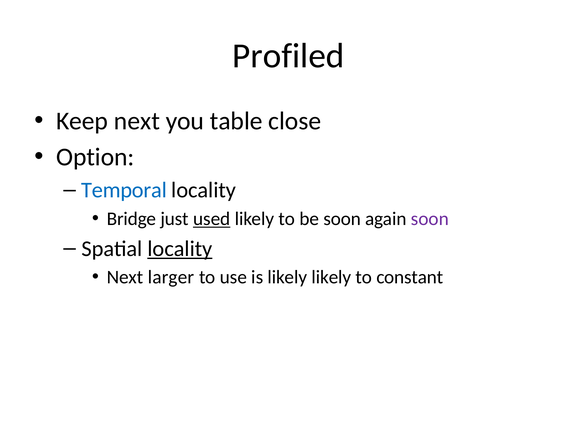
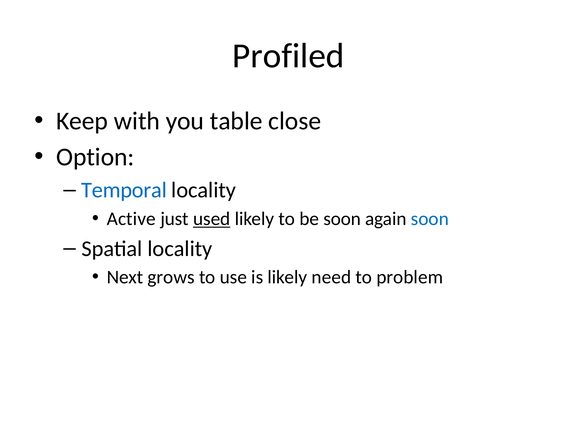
Keep next: next -> with
Bridge: Bridge -> Active
soon at (430, 219) colour: purple -> blue
locality at (180, 248) underline: present -> none
larger: larger -> grows
likely likely: likely -> need
constant: constant -> problem
